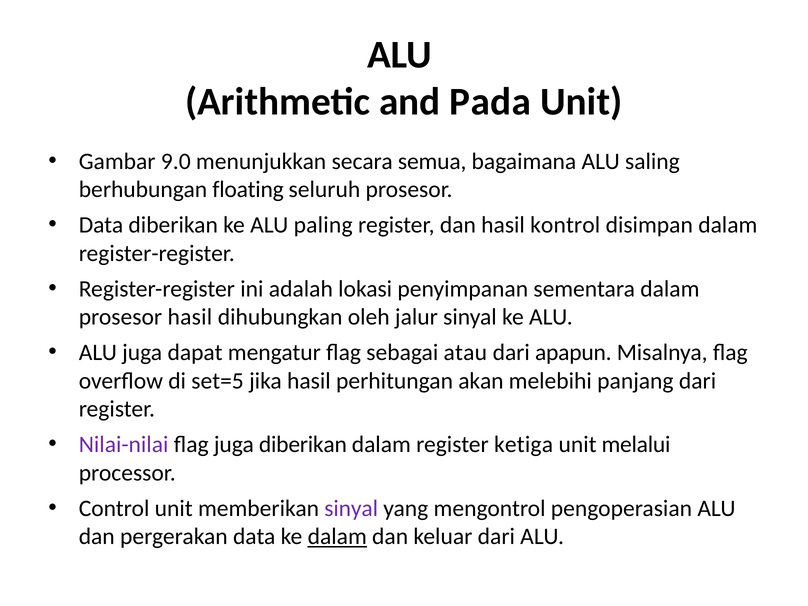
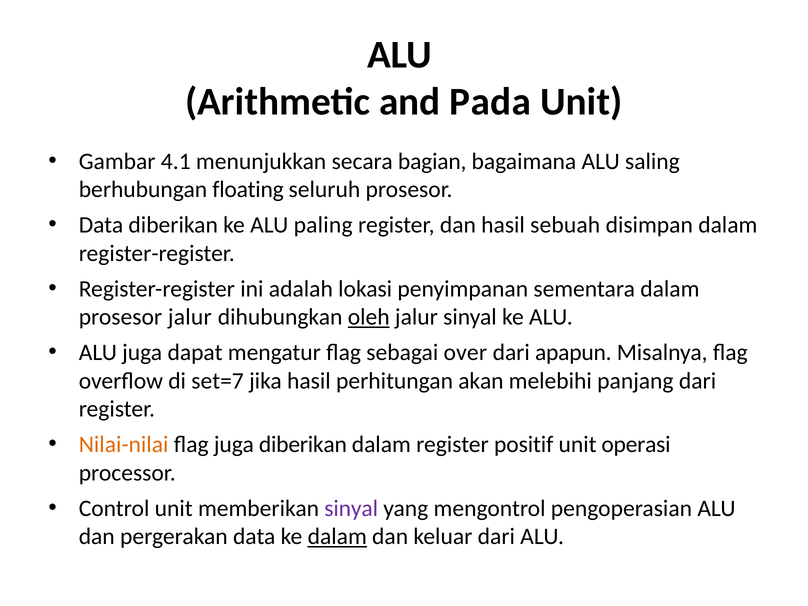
9.0: 9.0 -> 4.1
semua: semua -> bagian
kontrol: kontrol -> sebuah
prosesor hasil: hasil -> jalur
oleh underline: none -> present
atau: atau -> over
set=5: set=5 -> set=7
Nilai-nilai colour: purple -> orange
ketiga: ketiga -> positif
melalui: melalui -> operasi
